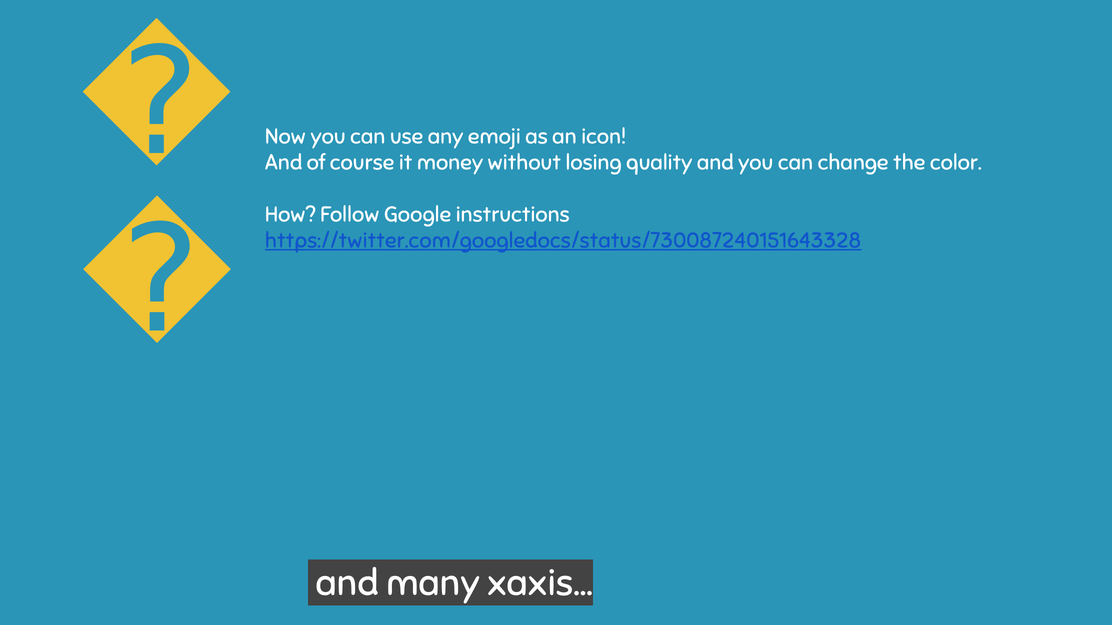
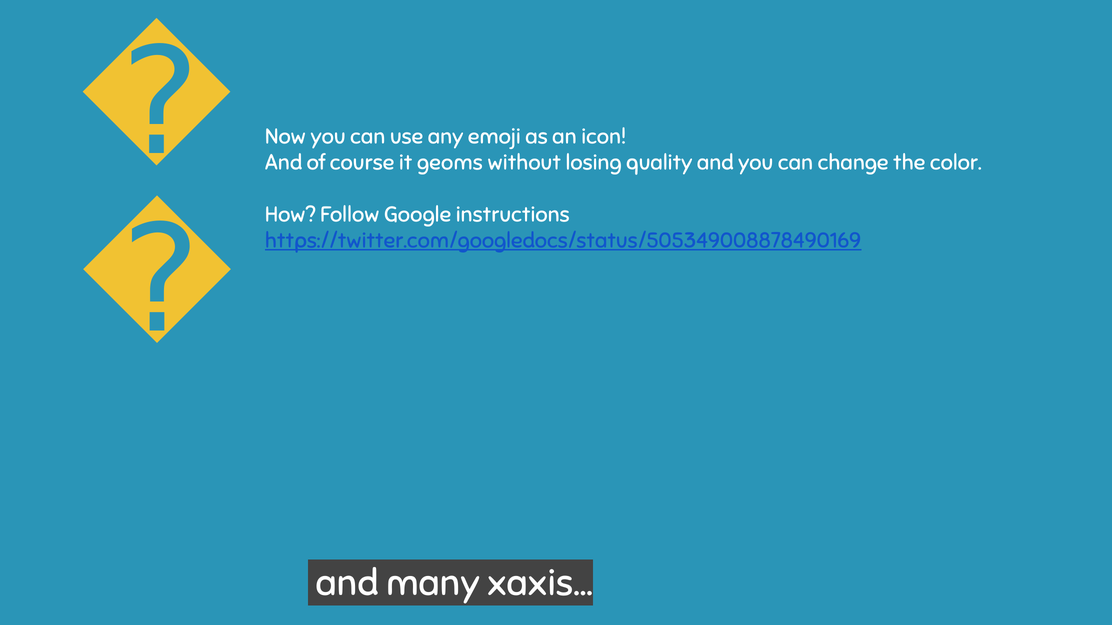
money: money -> geoms
https://twitter.com/googledocs/status/730087240151643328: https://twitter.com/googledocs/status/730087240151643328 -> https://twitter.com/googledocs/status/505349008878490169
